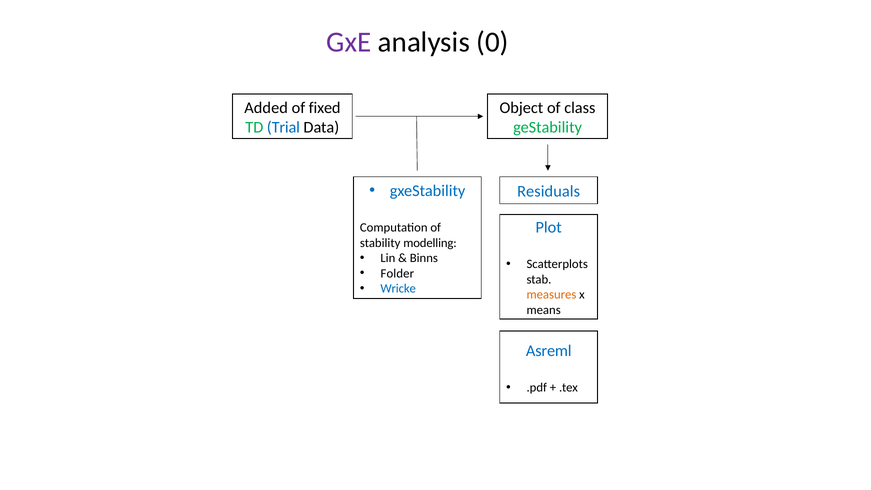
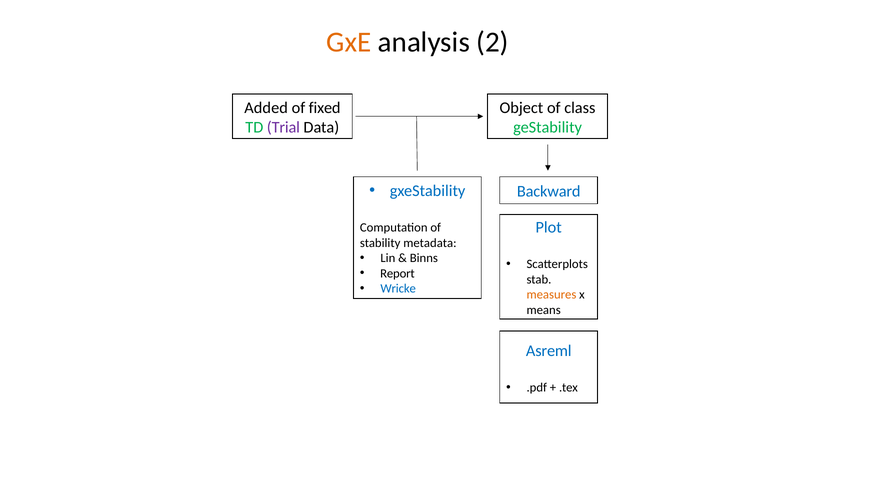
GxE colour: purple -> orange
0: 0 -> 2
Trial colour: blue -> purple
Residuals: Residuals -> Backward
modelling: modelling -> metadata
Folder: Folder -> Report
